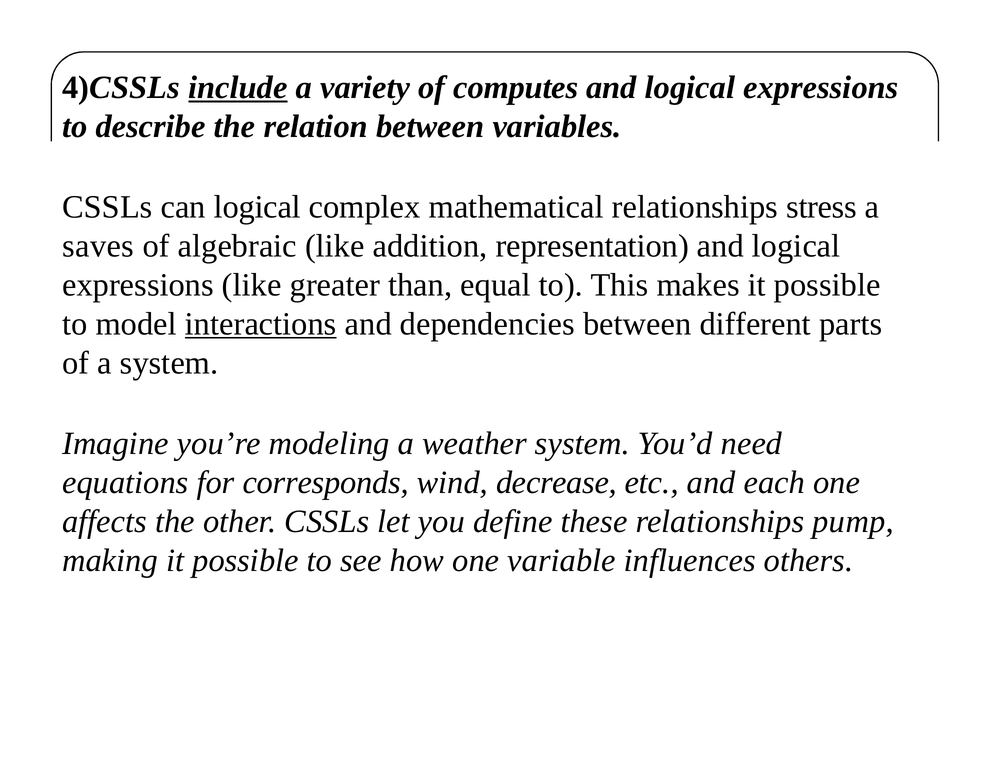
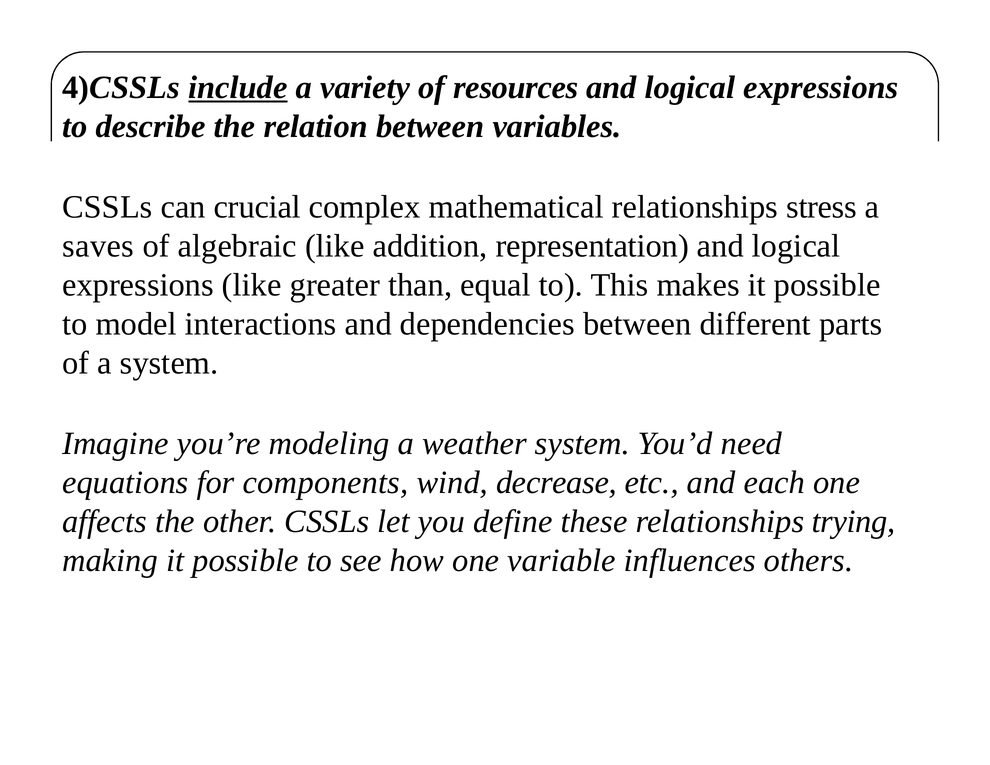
computes: computes -> resources
can logical: logical -> crucial
interactions underline: present -> none
corresponds: corresponds -> components
pump: pump -> trying
